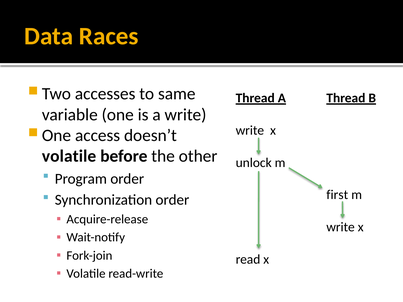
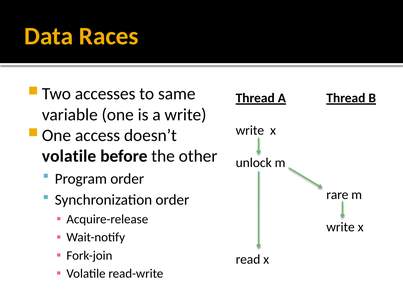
first: first -> rare
